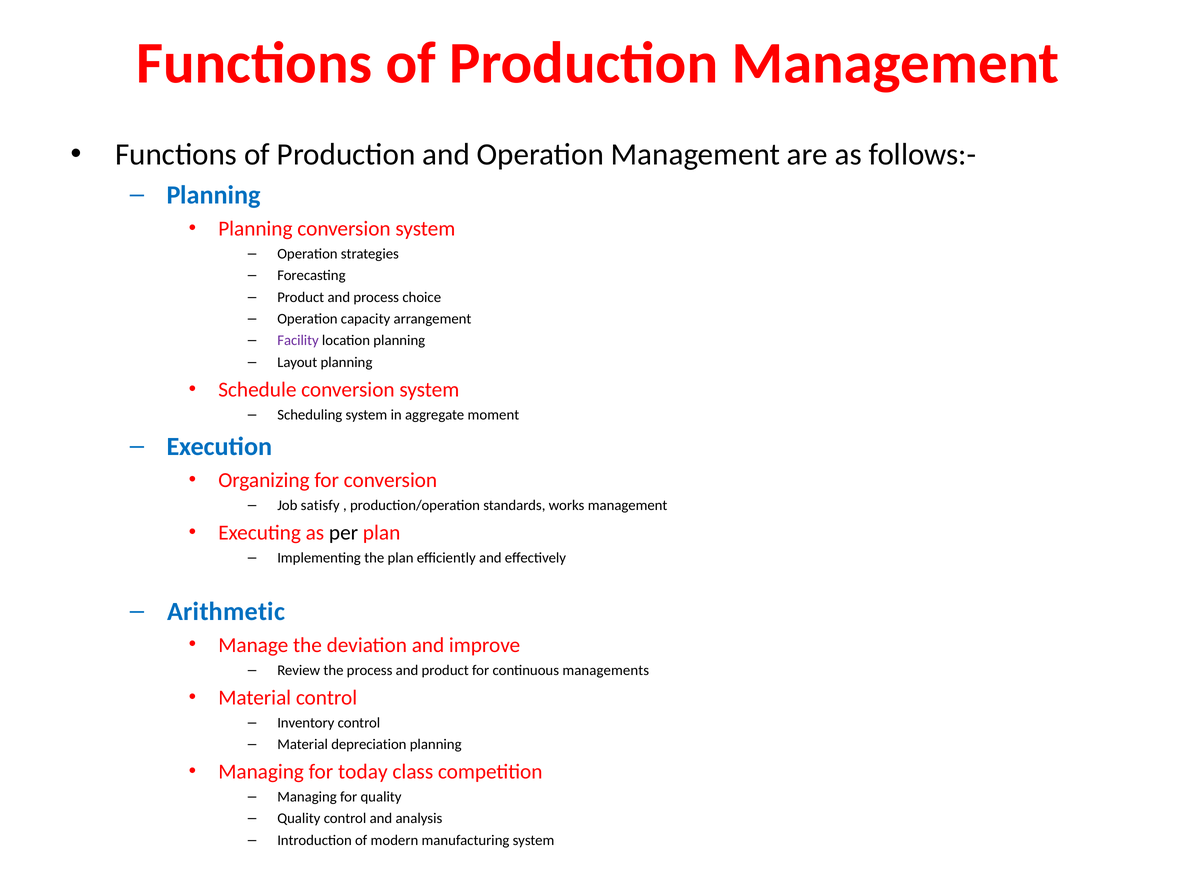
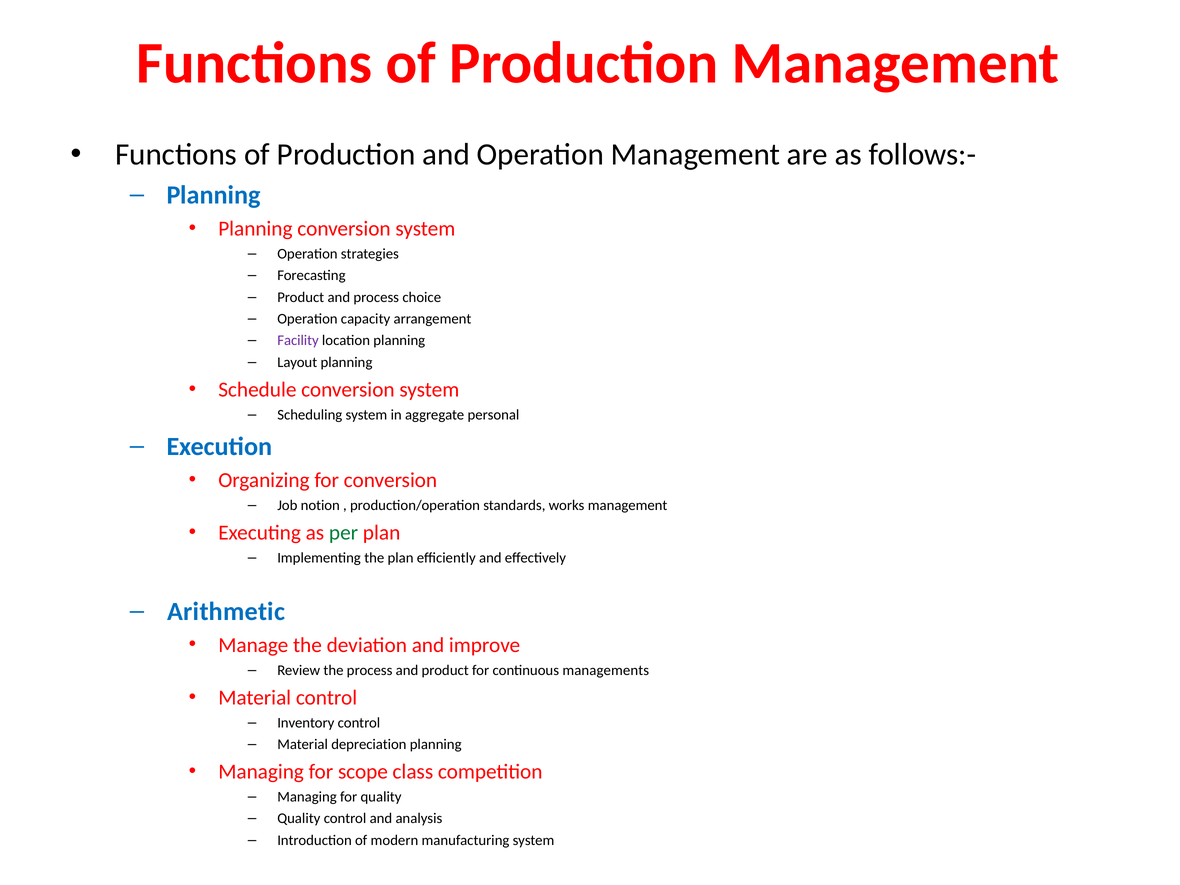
moment: moment -> personal
satisfy: satisfy -> notion
per colour: black -> green
today: today -> scope
